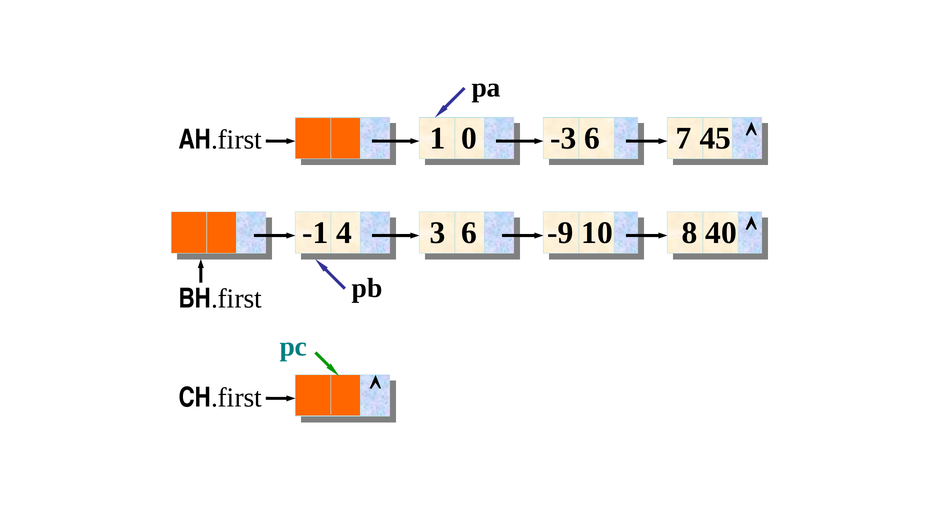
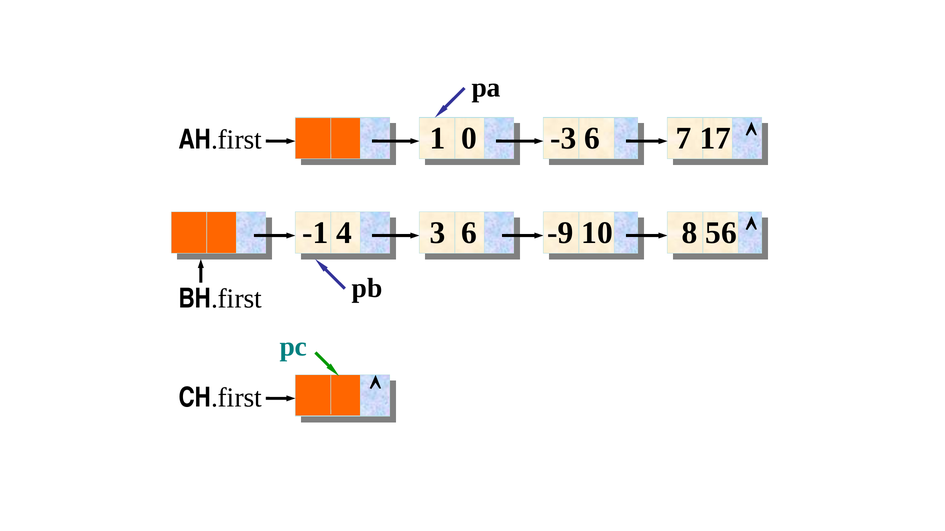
45: 45 -> 17
40: 40 -> 56
